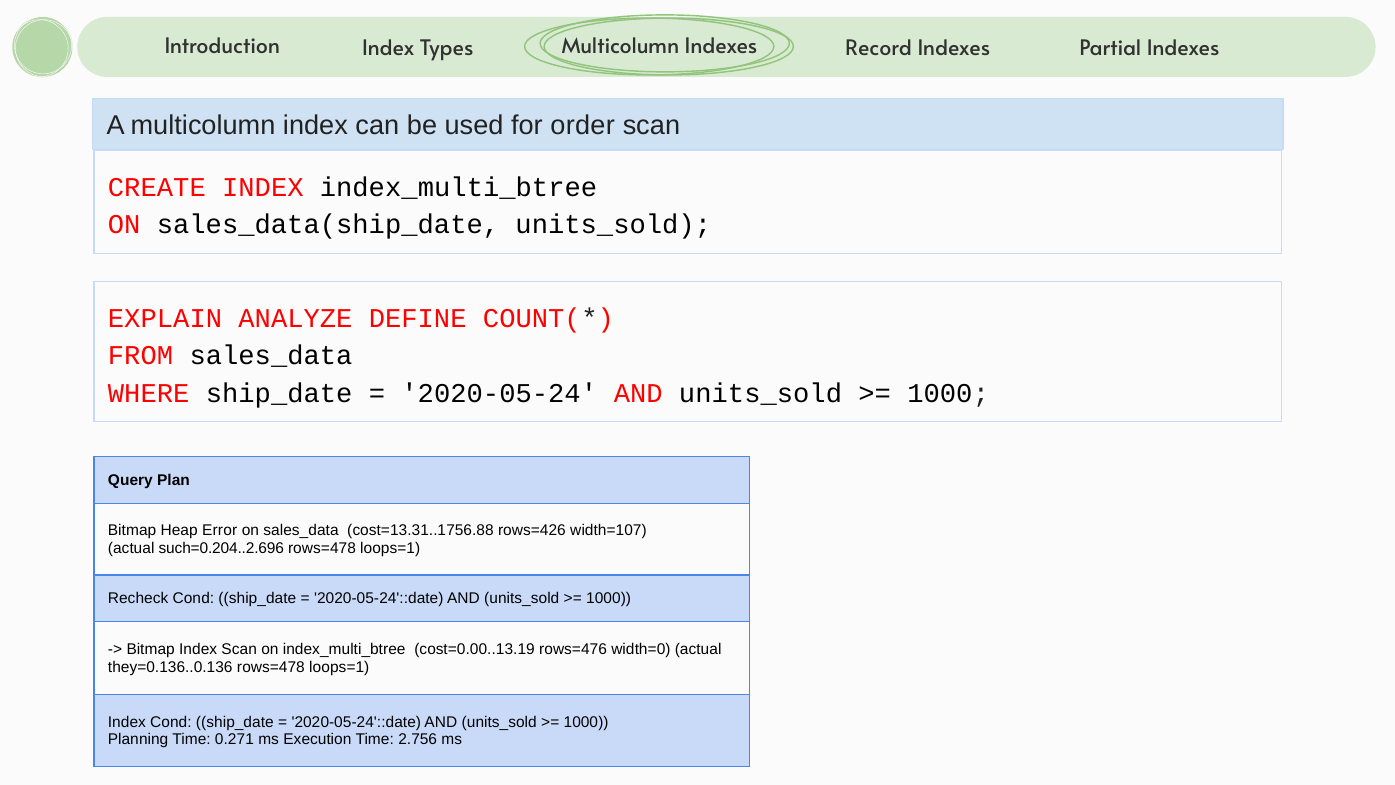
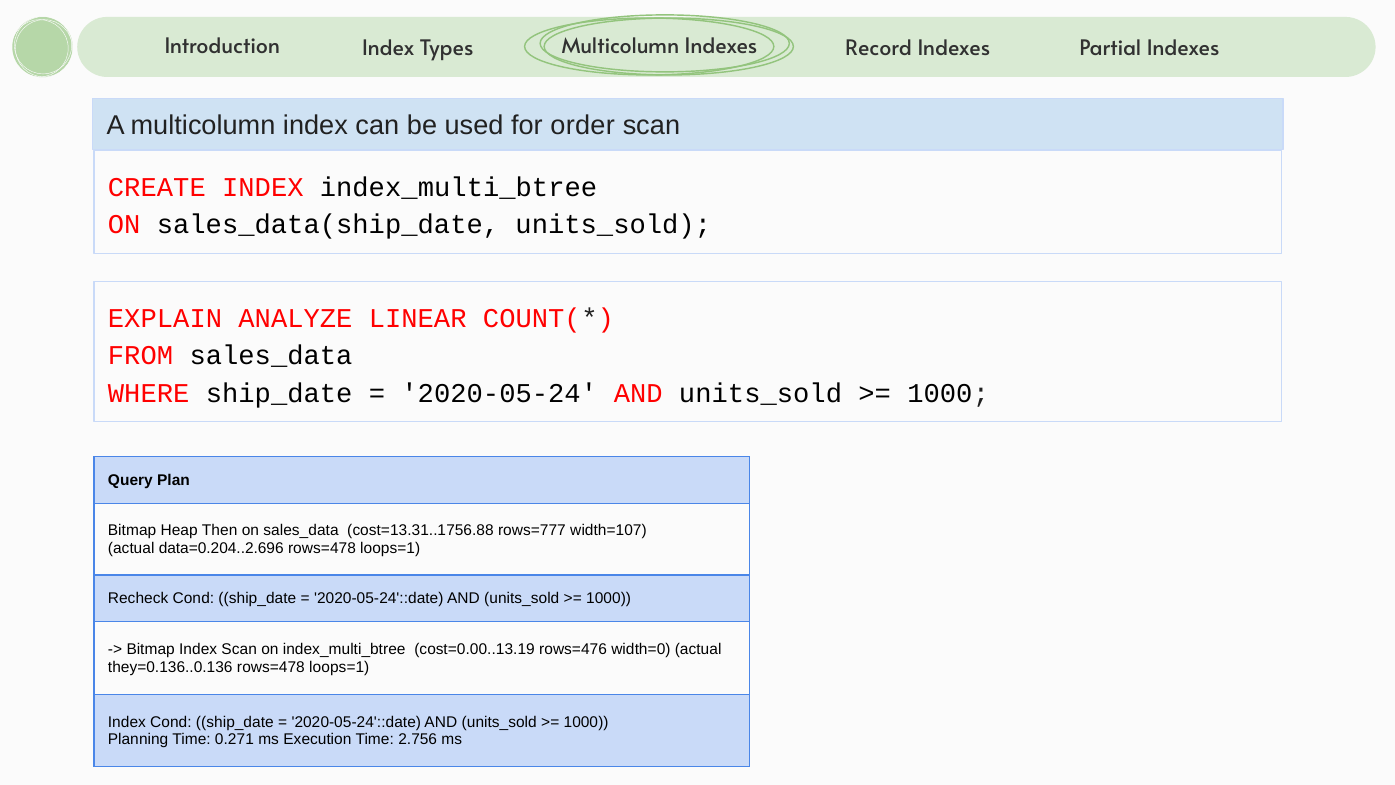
DEFINE: DEFINE -> LINEAR
Error: Error -> Then
rows=426: rows=426 -> rows=777
such=0.204..2.696: such=0.204..2.696 -> data=0.204..2.696
